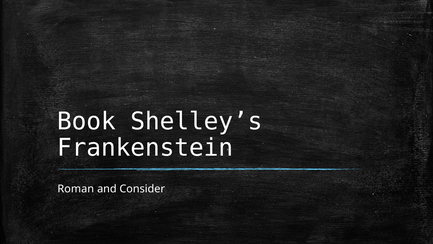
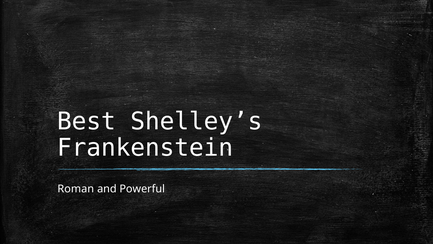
Book: Book -> Best
Consider: Consider -> Powerful
